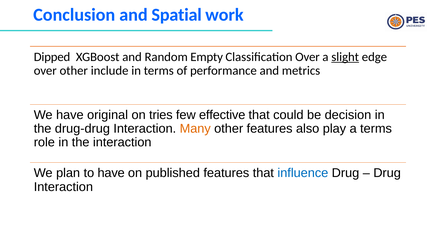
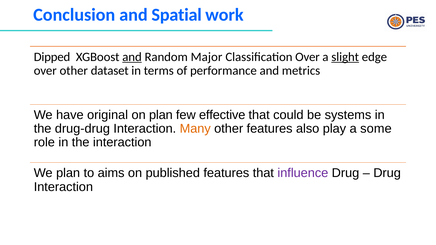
and at (132, 57) underline: none -> present
Empty: Empty -> Major
include: include -> dataset
on tries: tries -> plan
decision: decision -> systems
a terms: terms -> some
to have: have -> aims
influence colour: blue -> purple
